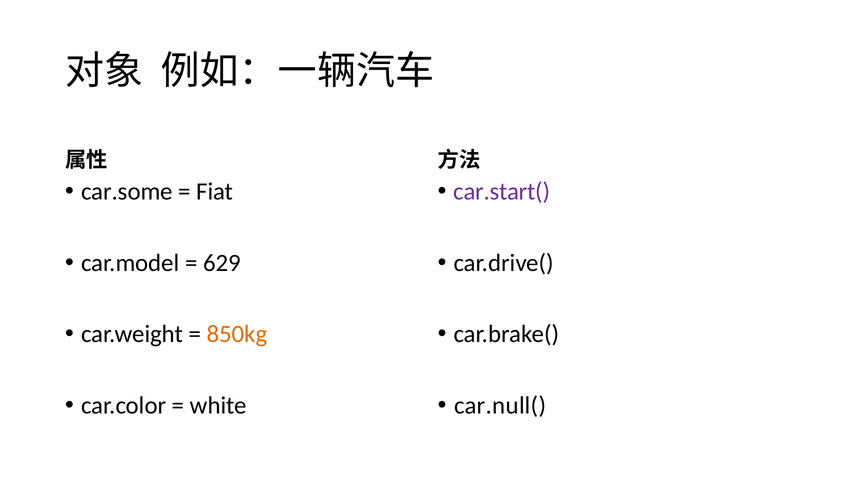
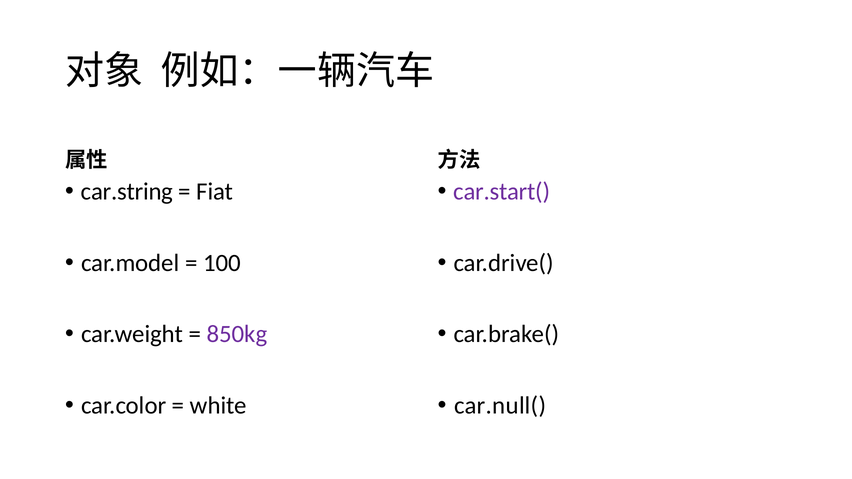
car.some: car.some -> car.string
629: 629 -> 100
850kg colour: orange -> purple
